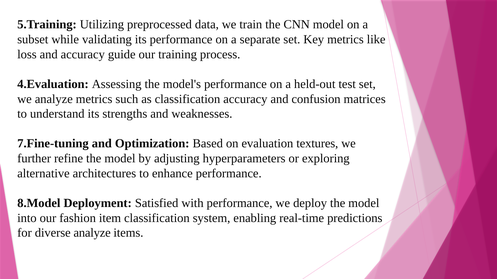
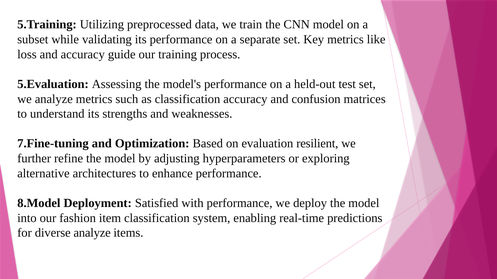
4.Evaluation: 4.Evaluation -> 5.Evaluation
textures: textures -> resilient
